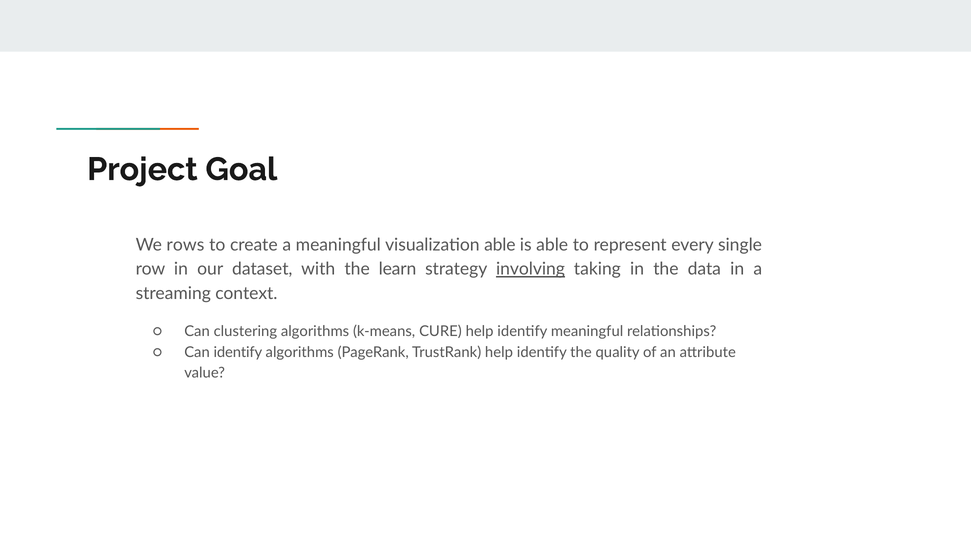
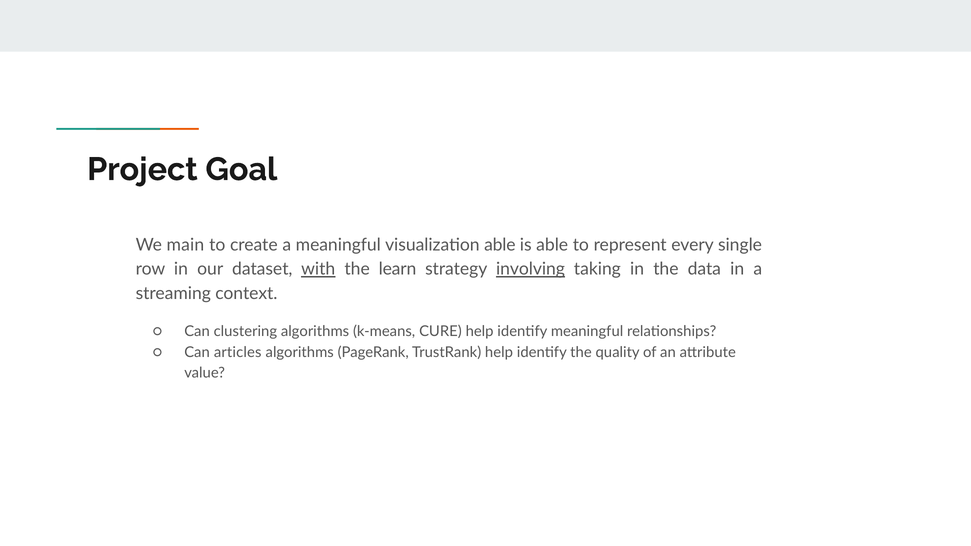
rows: rows -> main
with underline: none -> present
Can identify: identify -> articles
